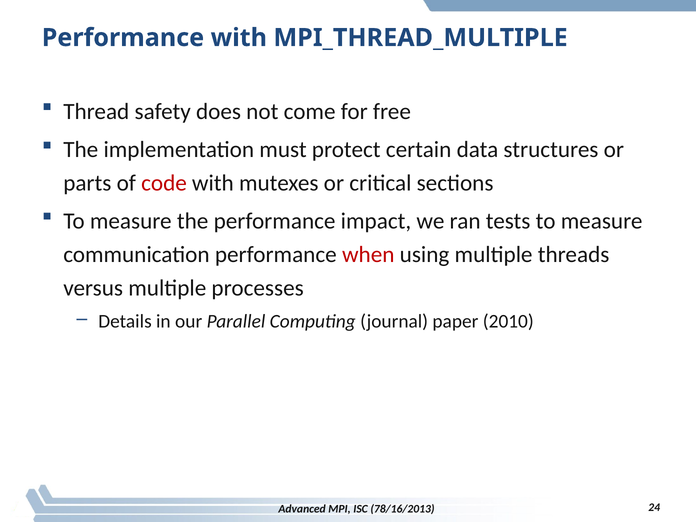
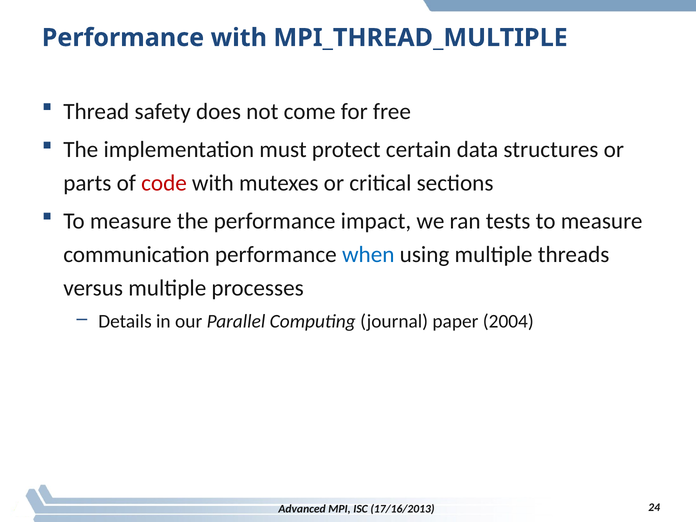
when colour: red -> blue
2010: 2010 -> 2004
78/16/2013: 78/16/2013 -> 17/16/2013
